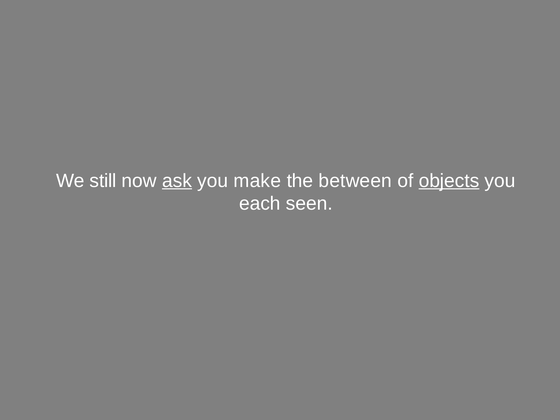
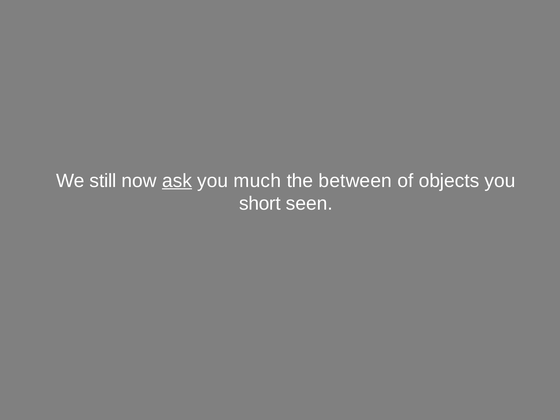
make: make -> much
objects underline: present -> none
each: each -> short
